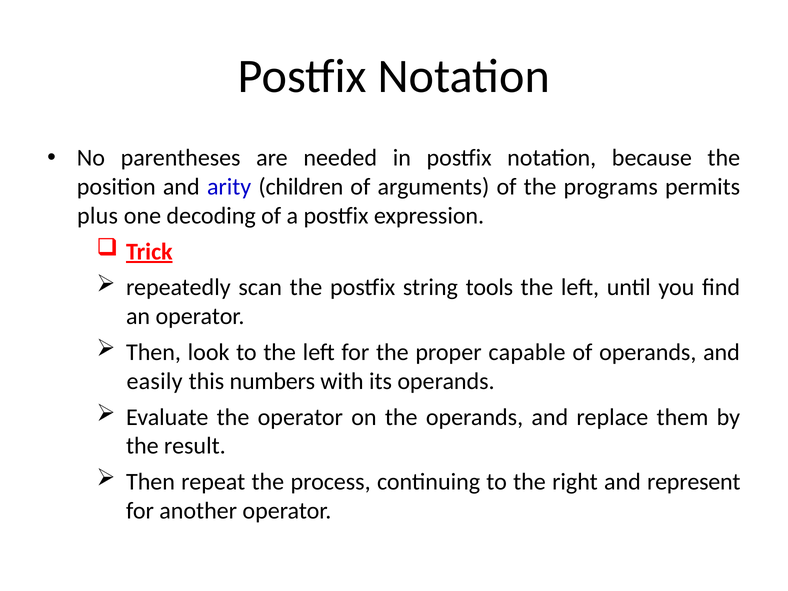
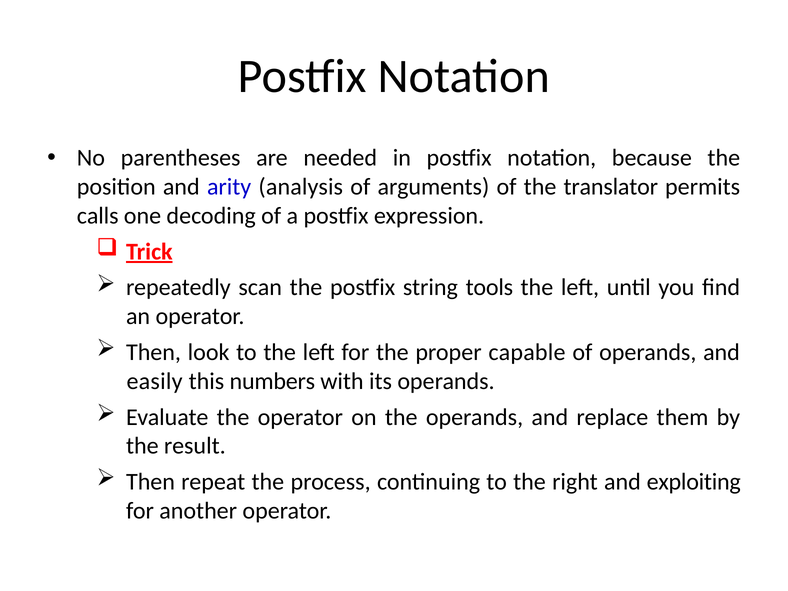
children: children -> analysis
programs: programs -> translator
plus: plus -> calls
represent: represent -> exploiting
